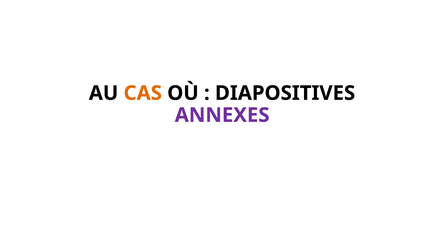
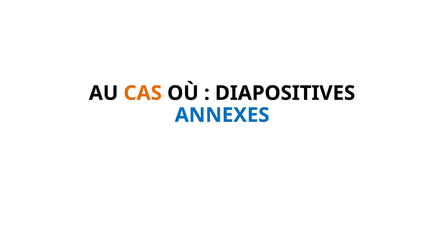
ANNEXES colour: purple -> blue
